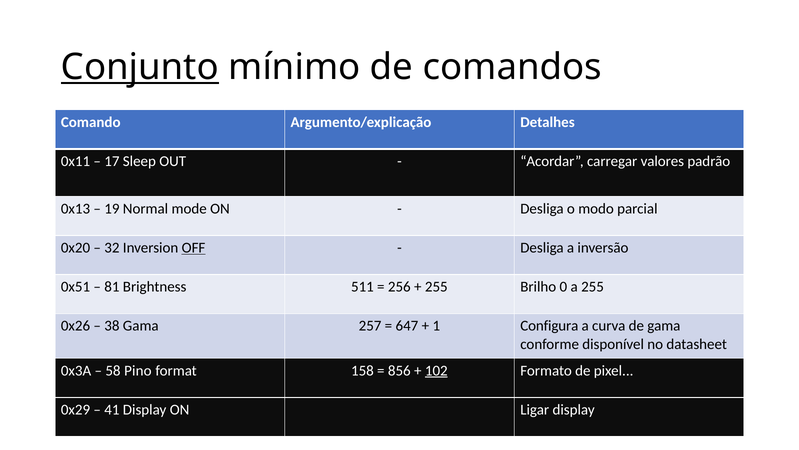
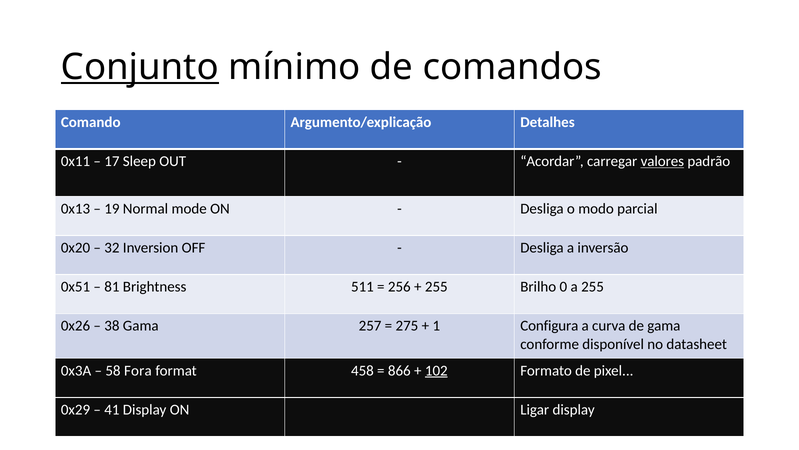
valores underline: none -> present
OFF underline: present -> none
647: 647 -> 275
Pino: Pino -> Fora
158: 158 -> 458
856: 856 -> 866
